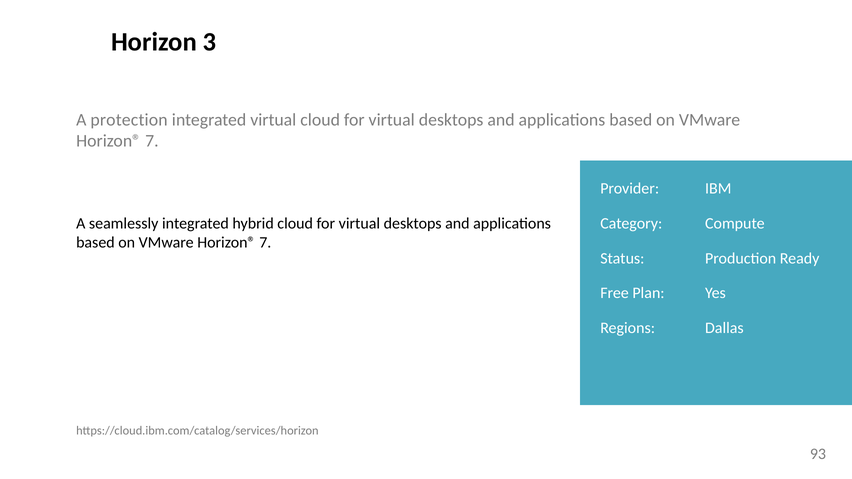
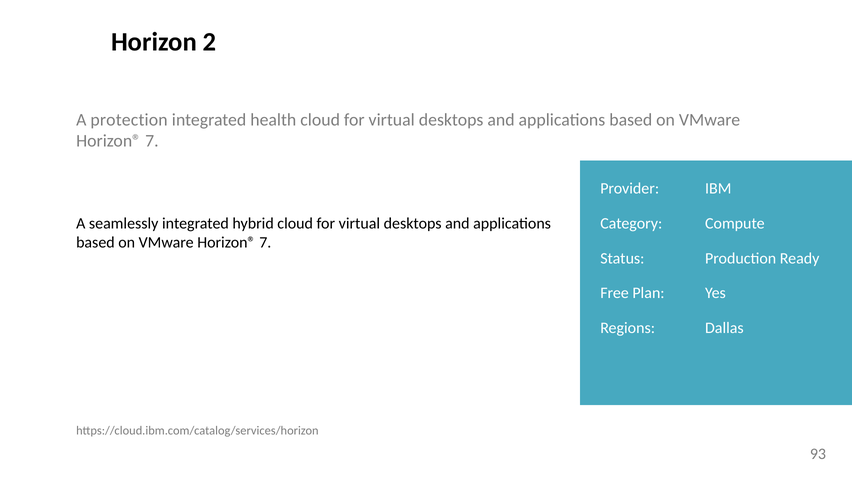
3: 3 -> 2
integrated virtual: virtual -> health
